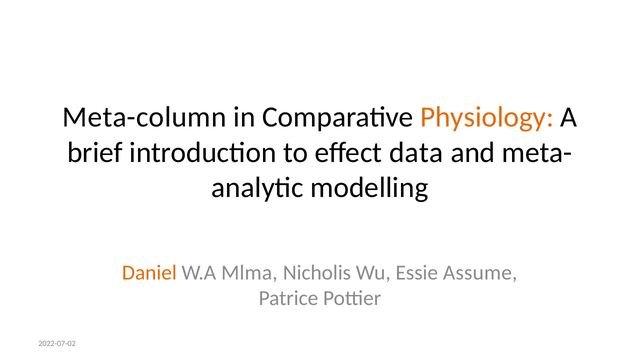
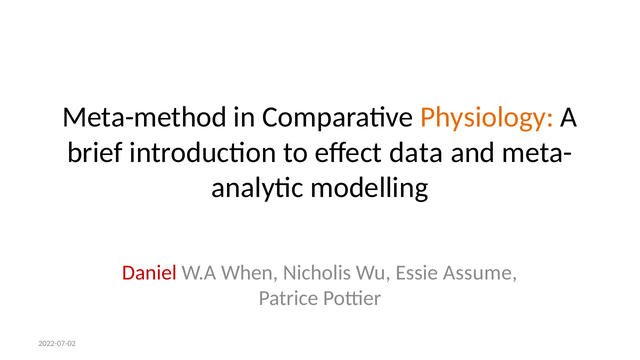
Meta-column: Meta-column -> Meta-method
Daniel colour: orange -> red
Mlma: Mlma -> When
